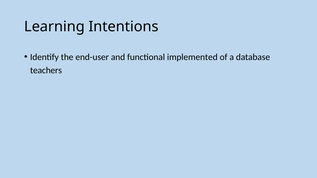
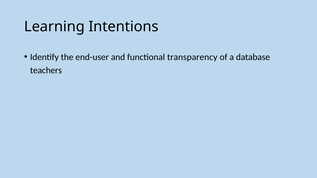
implemented: implemented -> transparency
